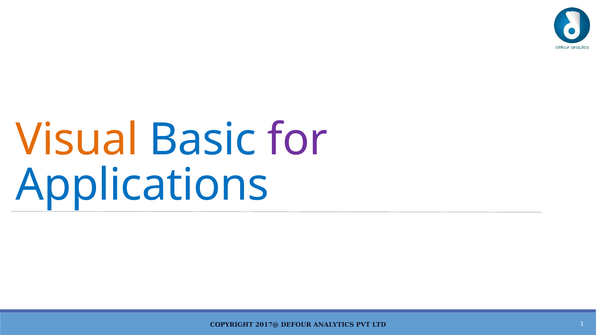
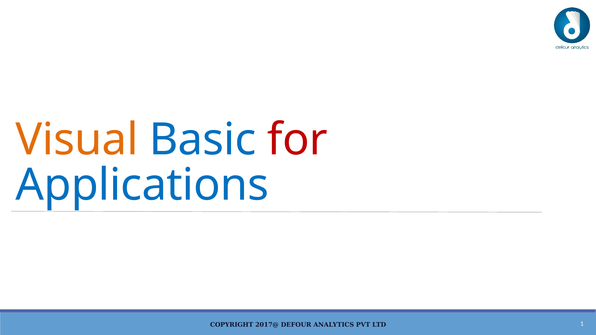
for colour: purple -> red
